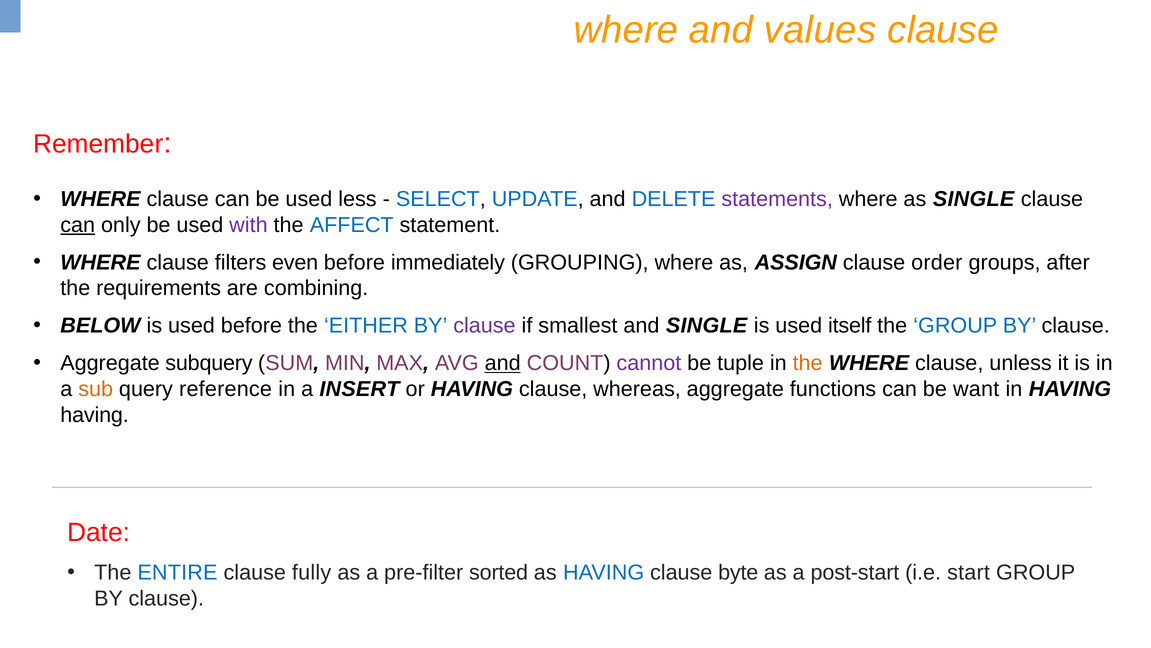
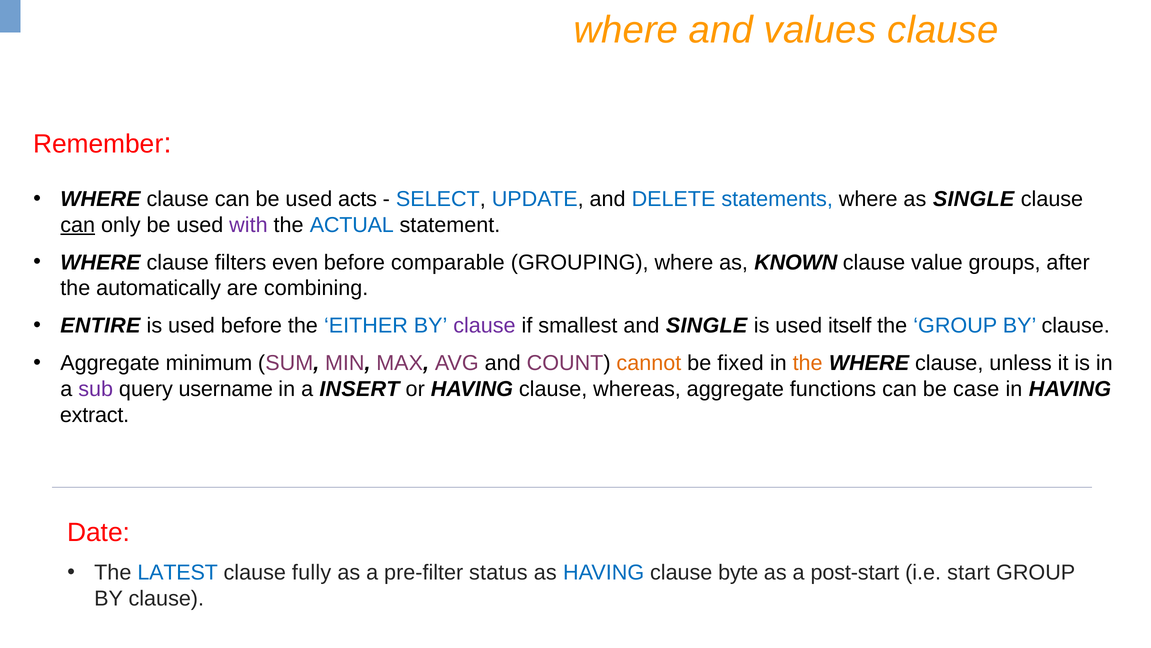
less: less -> acts
statements colour: purple -> blue
AFFECT: AFFECT -> ACTUAL
immediately: immediately -> comparable
ASSIGN: ASSIGN -> KNOWN
order: order -> value
requirements: requirements -> automatically
BELOW: BELOW -> ENTIRE
subquery: subquery -> minimum
and at (503, 363) underline: present -> none
cannot colour: purple -> orange
tuple: tuple -> fixed
sub colour: orange -> purple
reference: reference -> username
want: want -> case
having at (95, 415): having -> extract
ENTIRE: ENTIRE -> LATEST
sorted: sorted -> status
